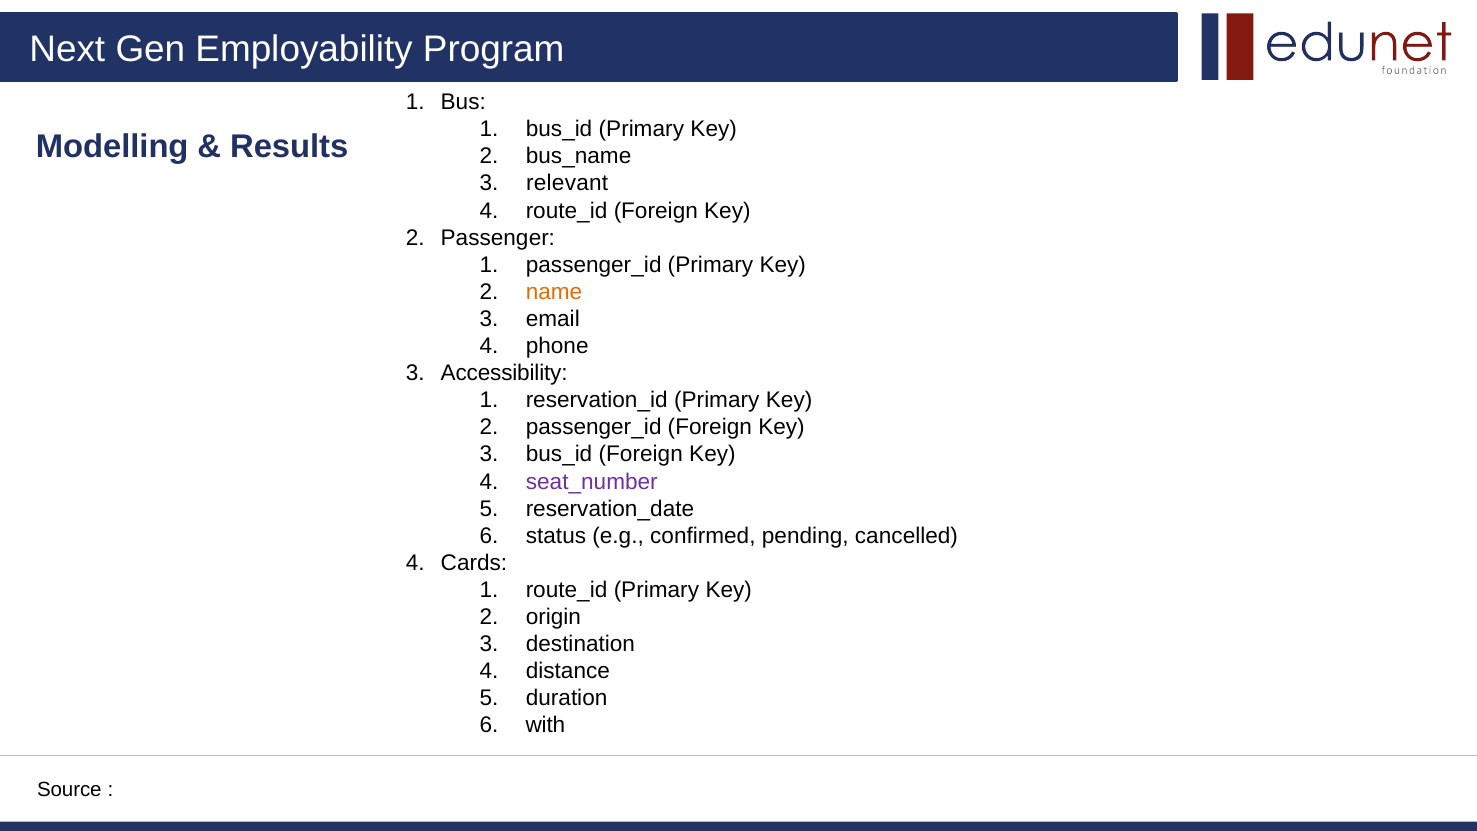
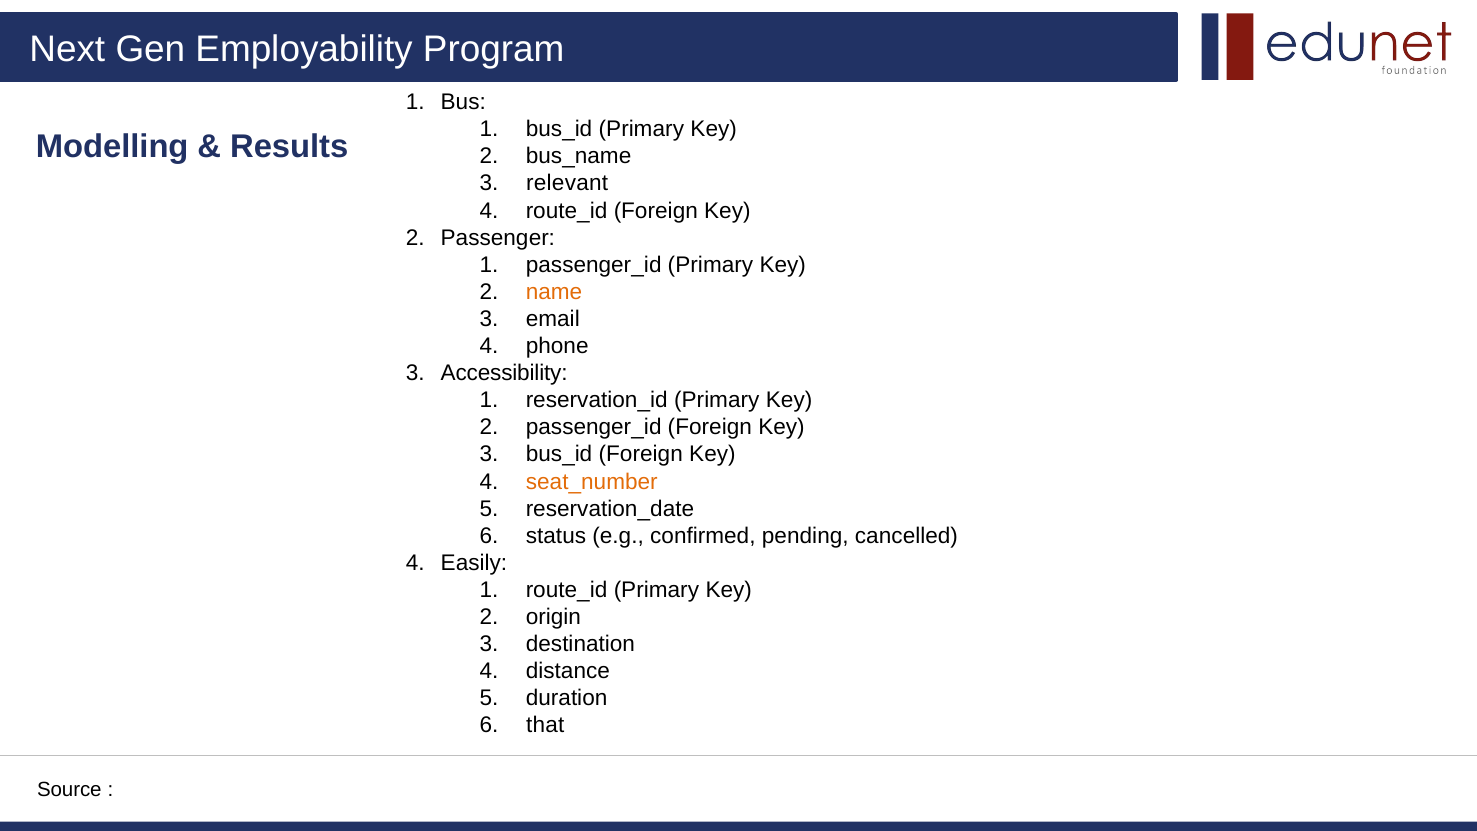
seat_number colour: purple -> orange
Cards: Cards -> Easily
with: with -> that
